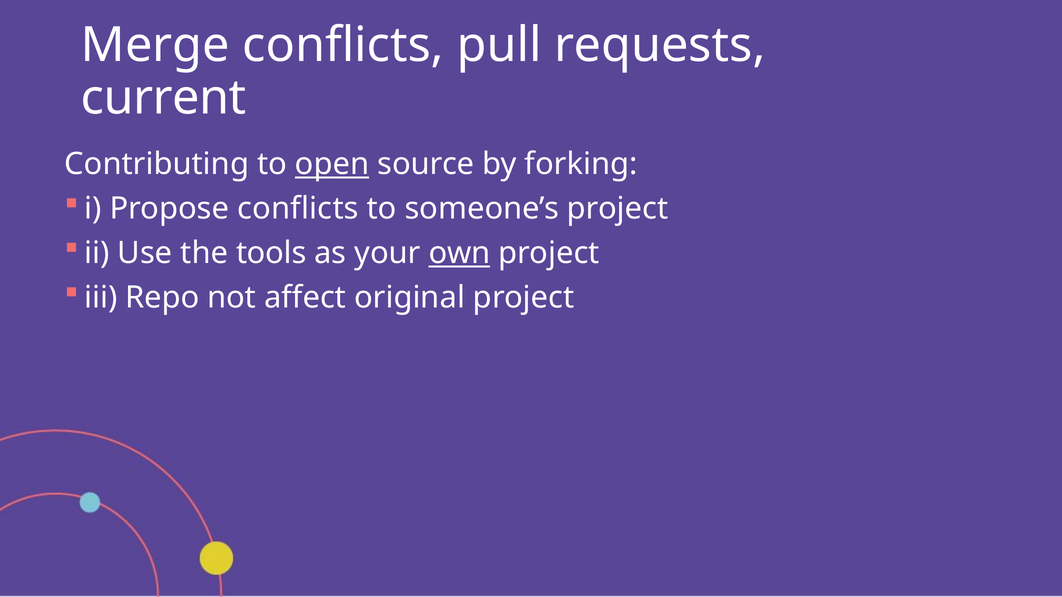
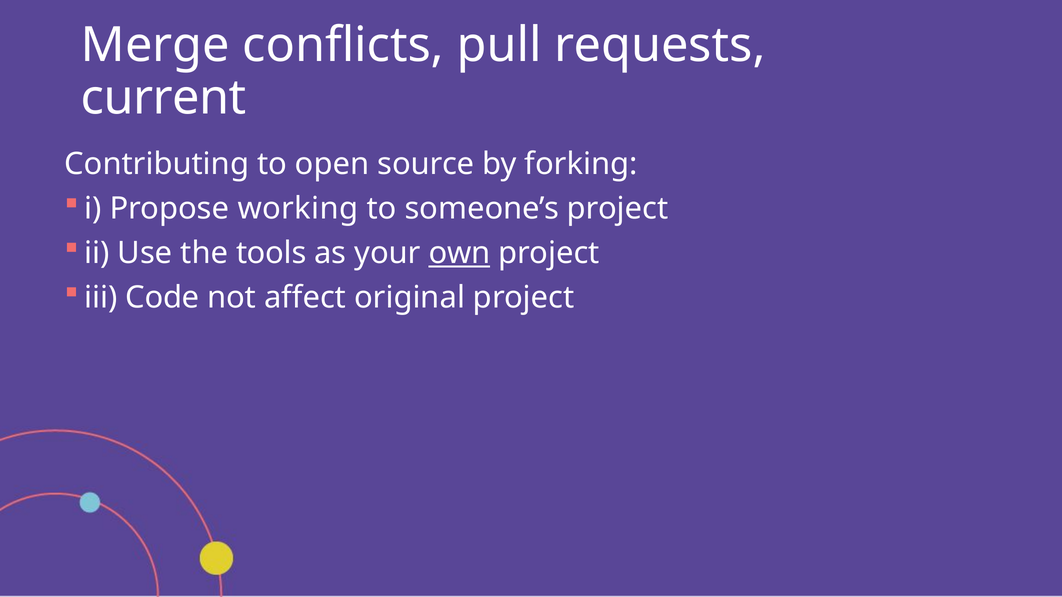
open underline: present -> none
Propose conflicts: conflicts -> working
Repo: Repo -> Code
